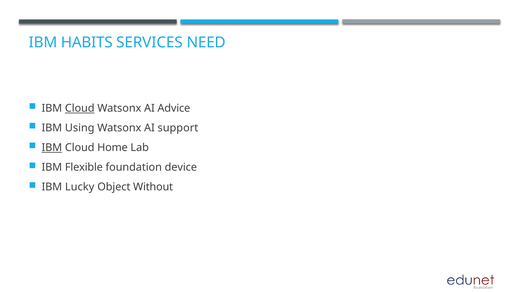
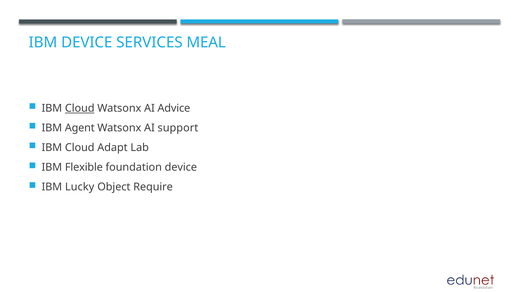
IBM HABITS: HABITS -> DEVICE
NEED: NEED -> MEAL
Using: Using -> Agent
IBM at (52, 148) underline: present -> none
Home: Home -> Adapt
Without: Without -> Require
